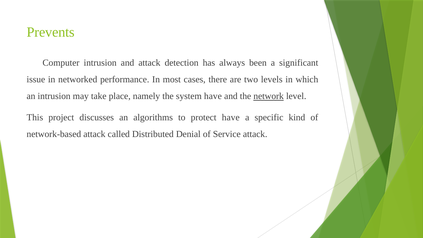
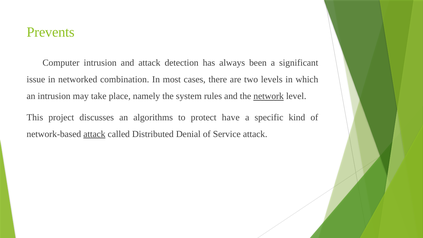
performance: performance -> combination
system have: have -> rules
attack at (94, 134) underline: none -> present
